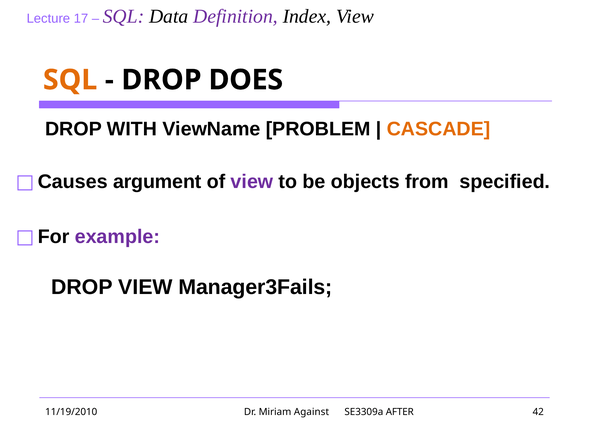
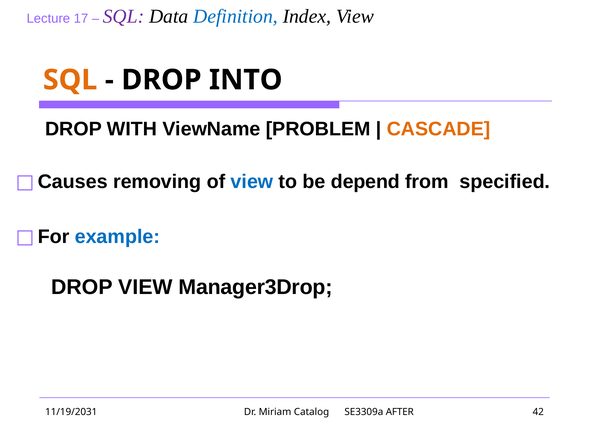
Definition colour: purple -> blue
DOES: DOES -> INTO
argument: argument -> removing
view at (252, 182) colour: purple -> blue
objects: objects -> depend
example colour: purple -> blue
Manager3Fails: Manager3Fails -> Manager3Drop
11/19/2010: 11/19/2010 -> 11/19/2031
Against: Against -> Catalog
